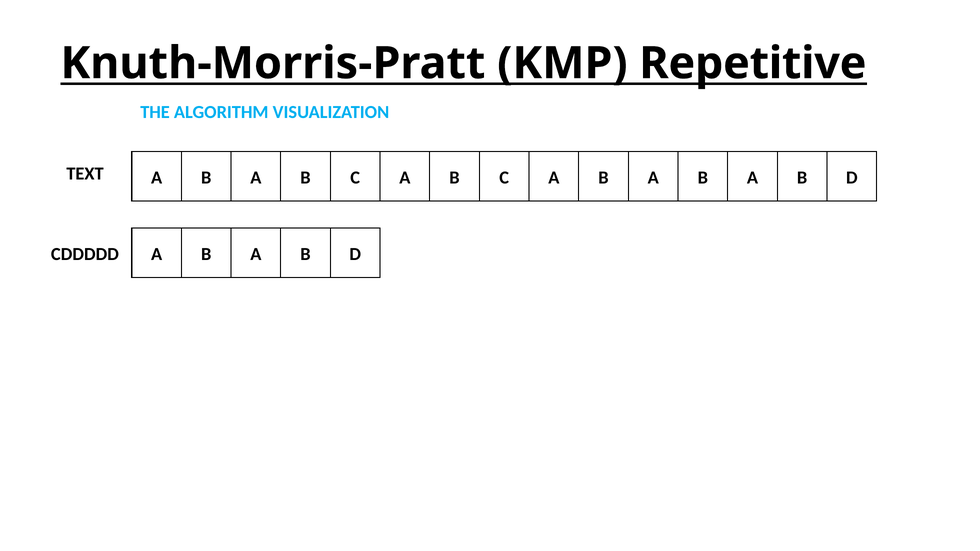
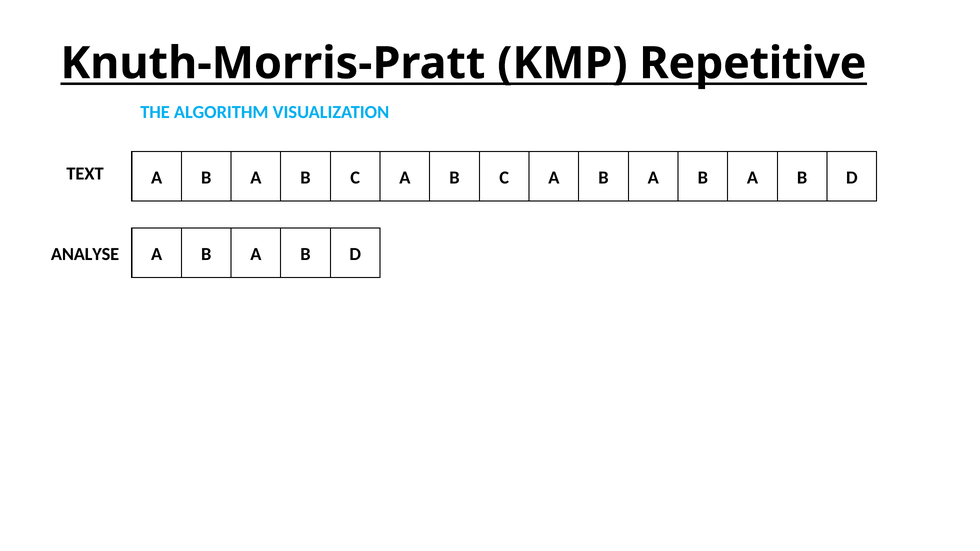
CDDDDD: CDDDDD -> ANALYSE
